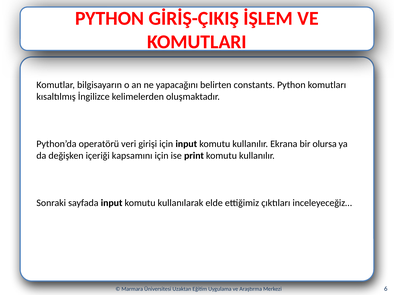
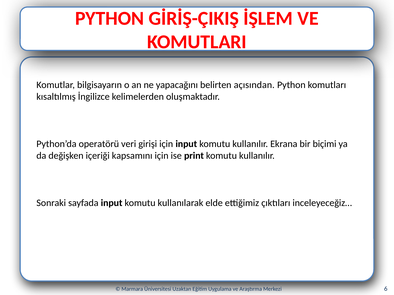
constants: constants -> açısından
olursa: olursa -> biçimi
